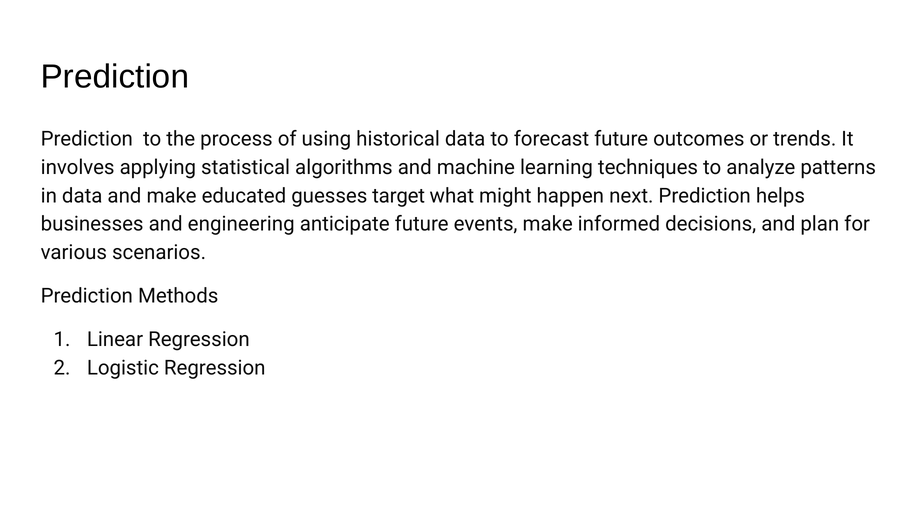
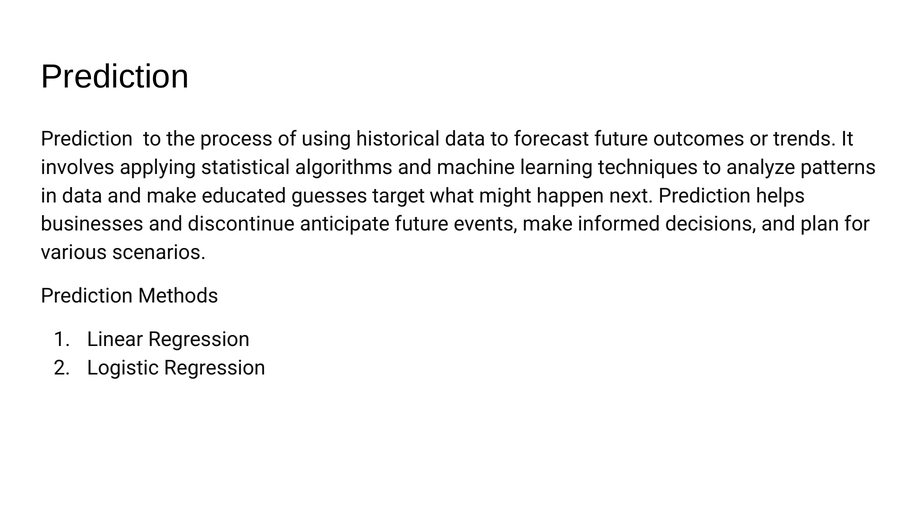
engineering: engineering -> discontinue
